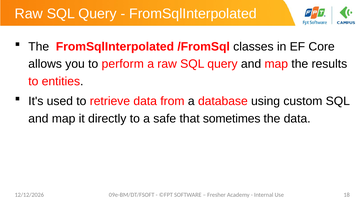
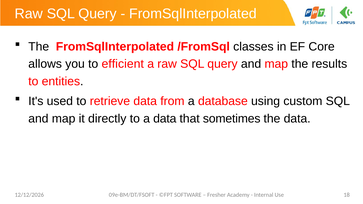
perform: perform -> efficient
a safe: safe -> data
